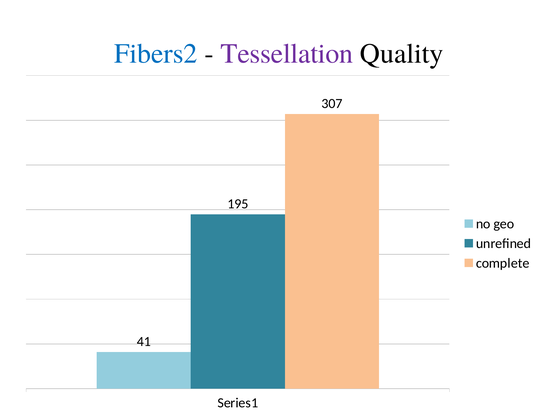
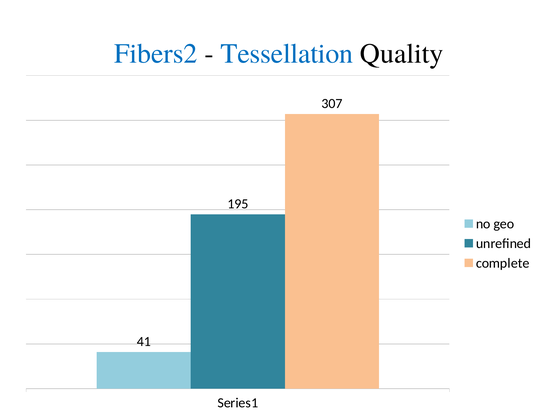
Tessellation colour: purple -> blue
